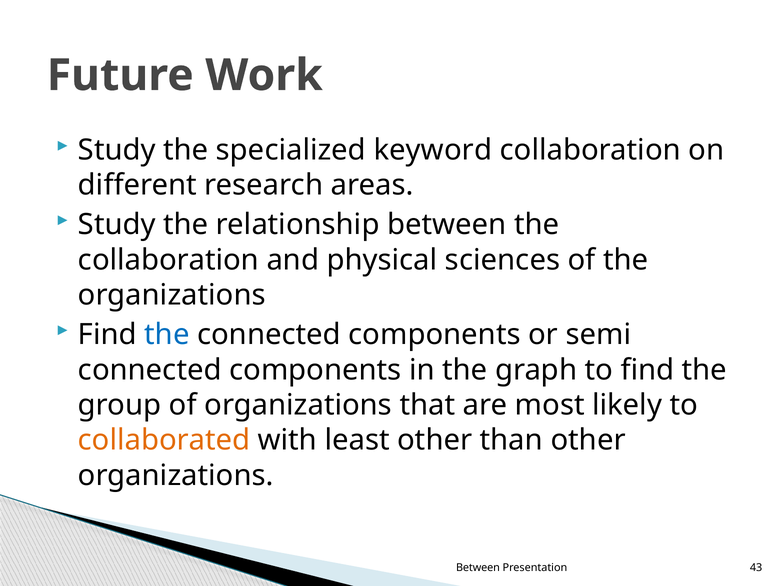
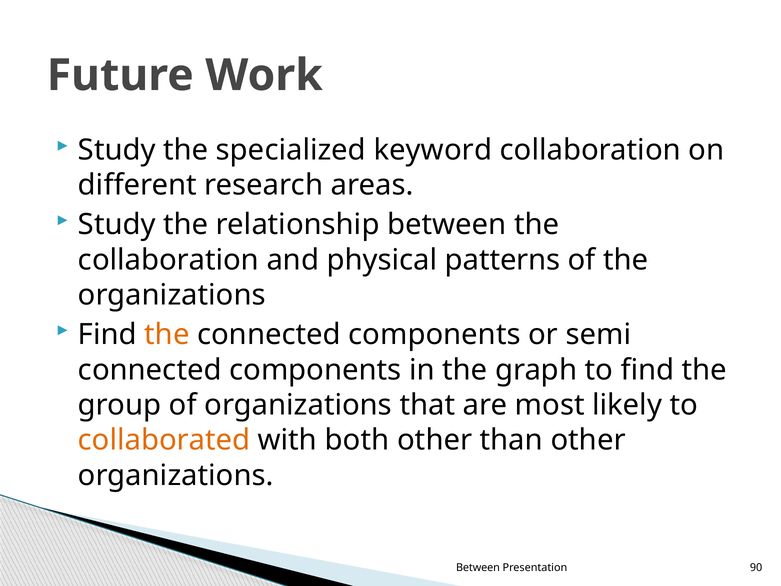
sciences: sciences -> patterns
the at (167, 335) colour: blue -> orange
least: least -> both
43: 43 -> 90
